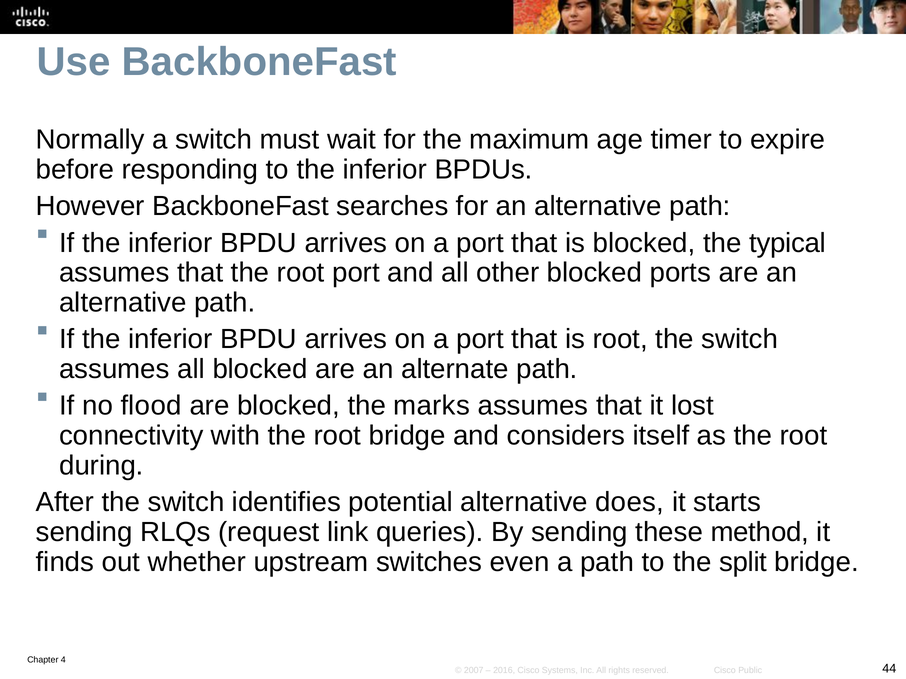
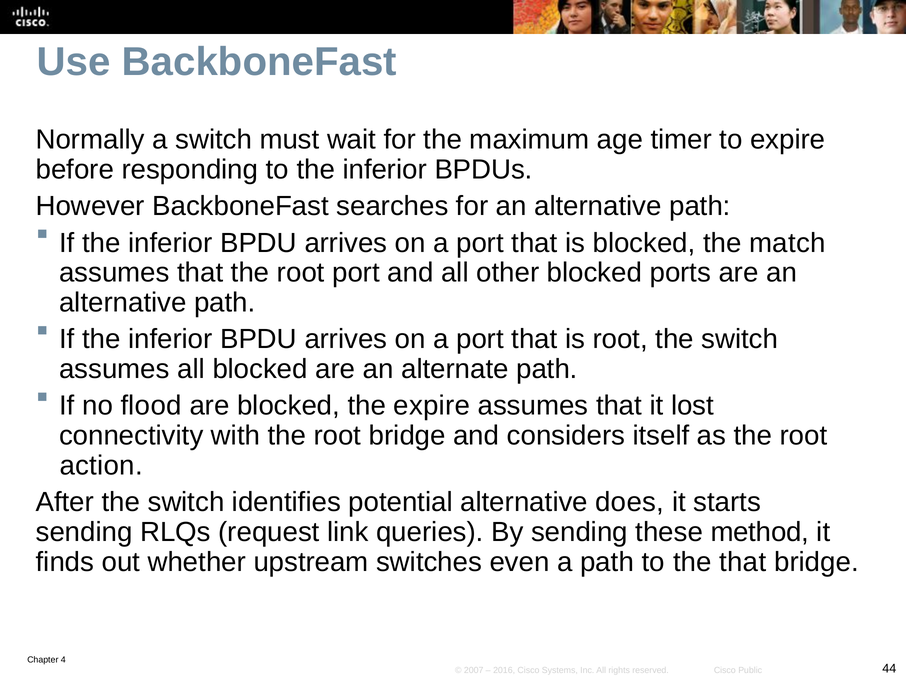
typical: typical -> match
the marks: marks -> expire
during: during -> action
the split: split -> that
